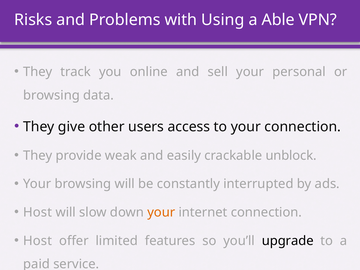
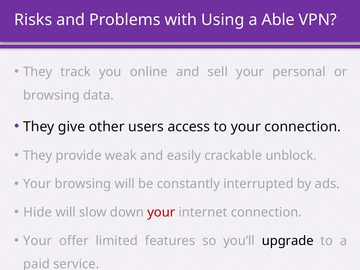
Host at (38, 212): Host -> Hide
your at (161, 212) colour: orange -> red
Host at (38, 241): Host -> Your
